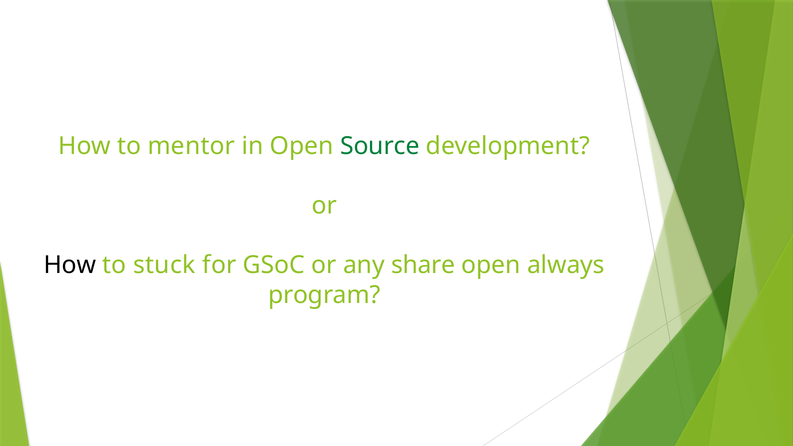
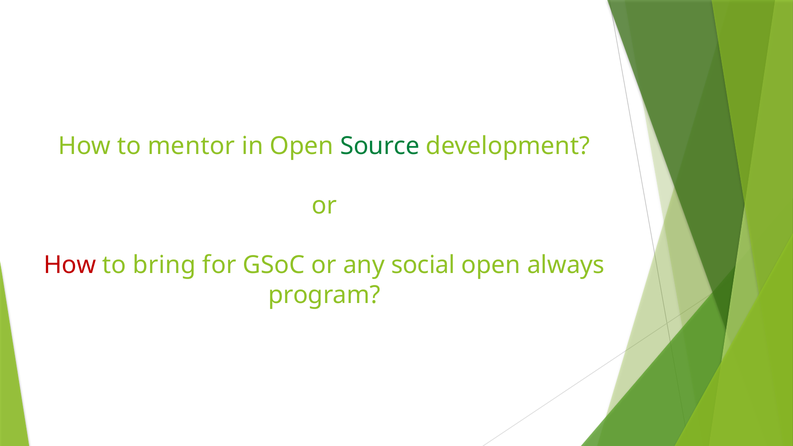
How at (70, 265) colour: black -> red
stuck: stuck -> bring
share: share -> social
